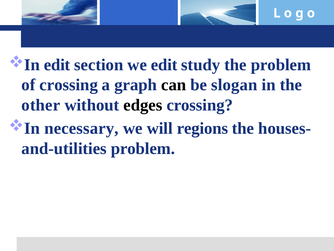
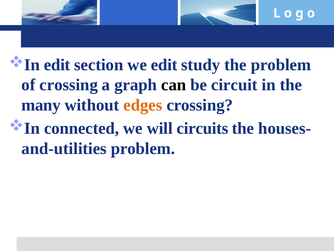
slogan: slogan -> circuit
other: other -> many
edges colour: black -> orange
necessary: necessary -> connected
regions: regions -> circuits
